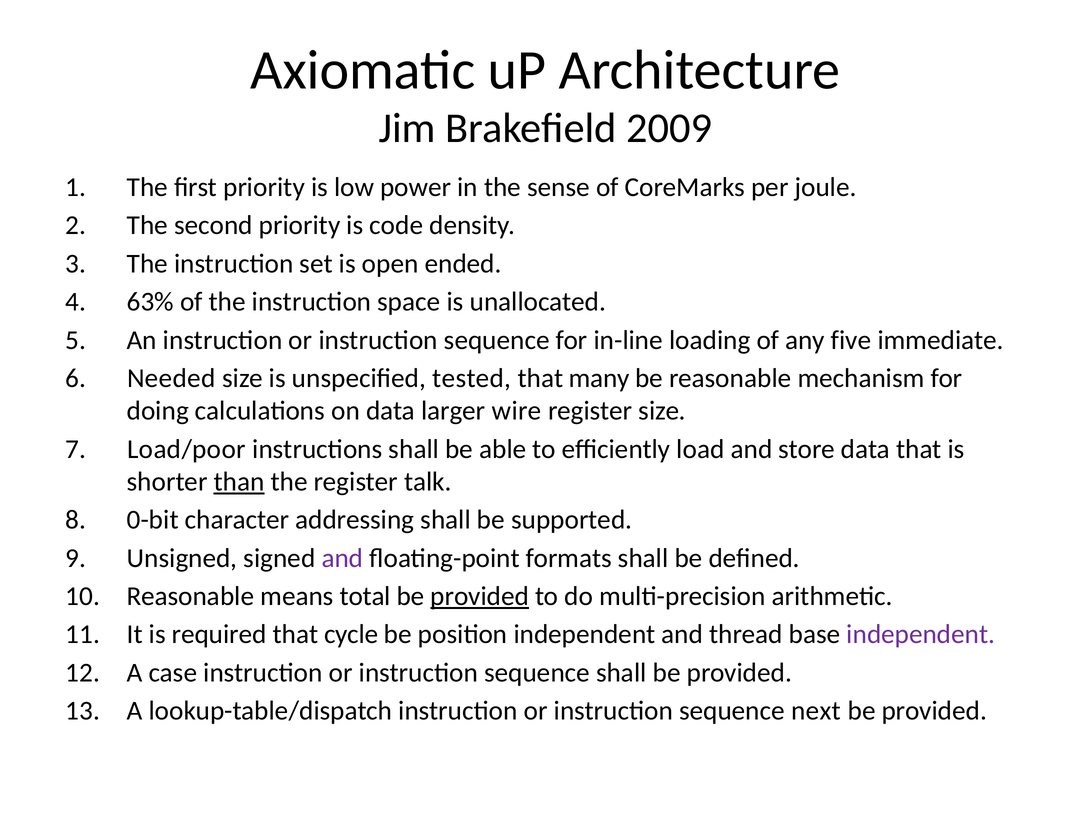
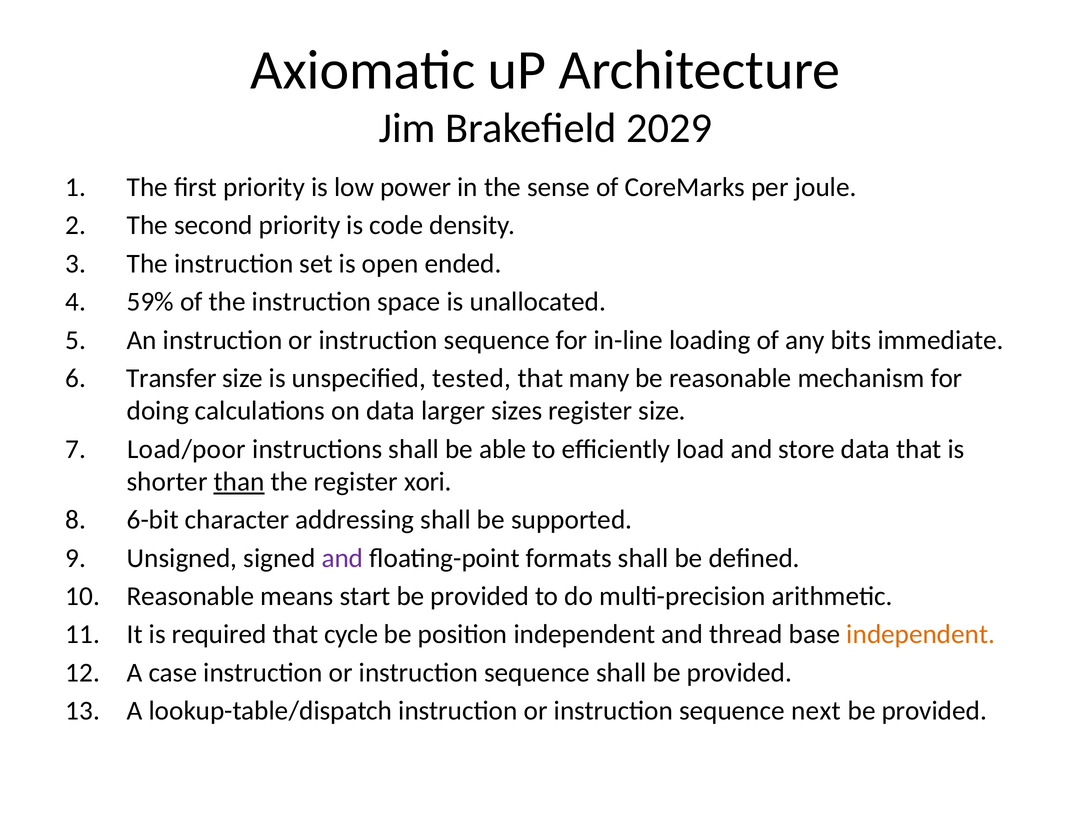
2009: 2009 -> 2029
63%: 63% -> 59%
five: five -> bits
Needed: Needed -> Transfer
wire: wire -> sizes
talk: talk -> xori
0-bit: 0-bit -> 6-bit
total: total -> start
provided at (480, 597) underline: present -> none
independent at (921, 635) colour: purple -> orange
